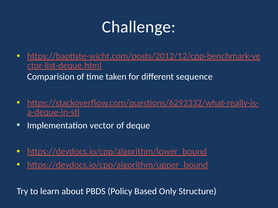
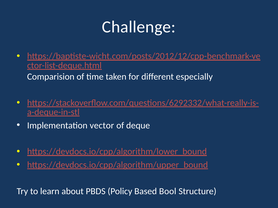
sequence: sequence -> especially
Only: Only -> Bool
